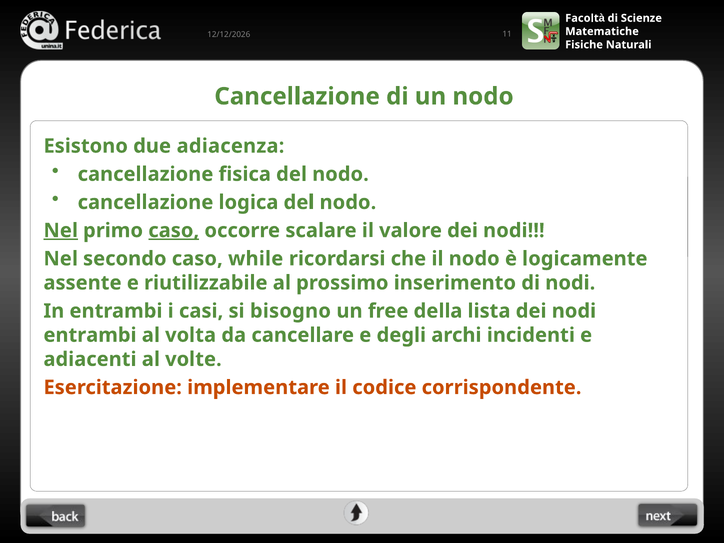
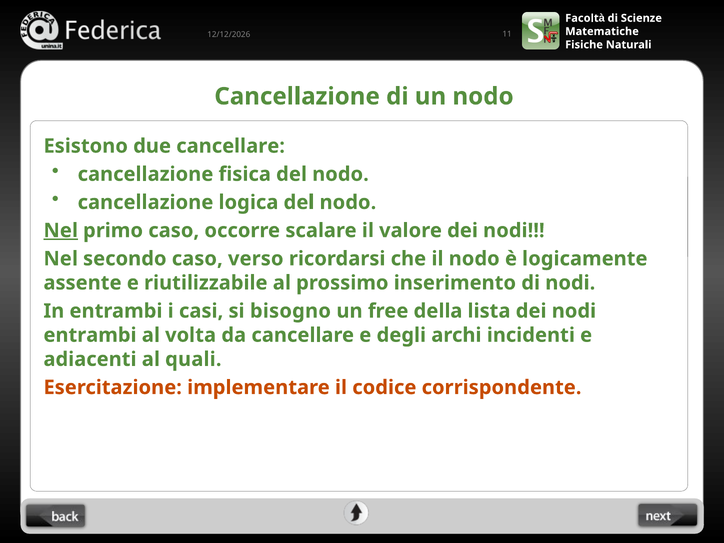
due adiacenza: adiacenza -> cancellare
caso at (174, 231) underline: present -> none
while: while -> verso
volte: volte -> quali
